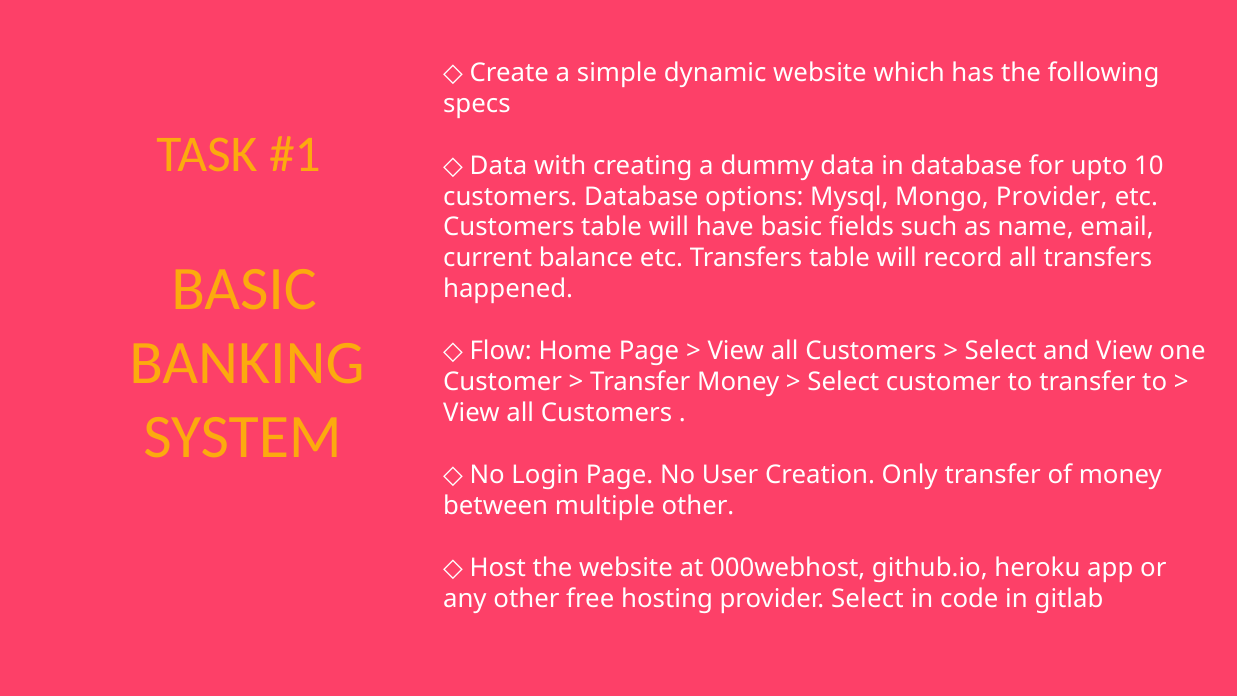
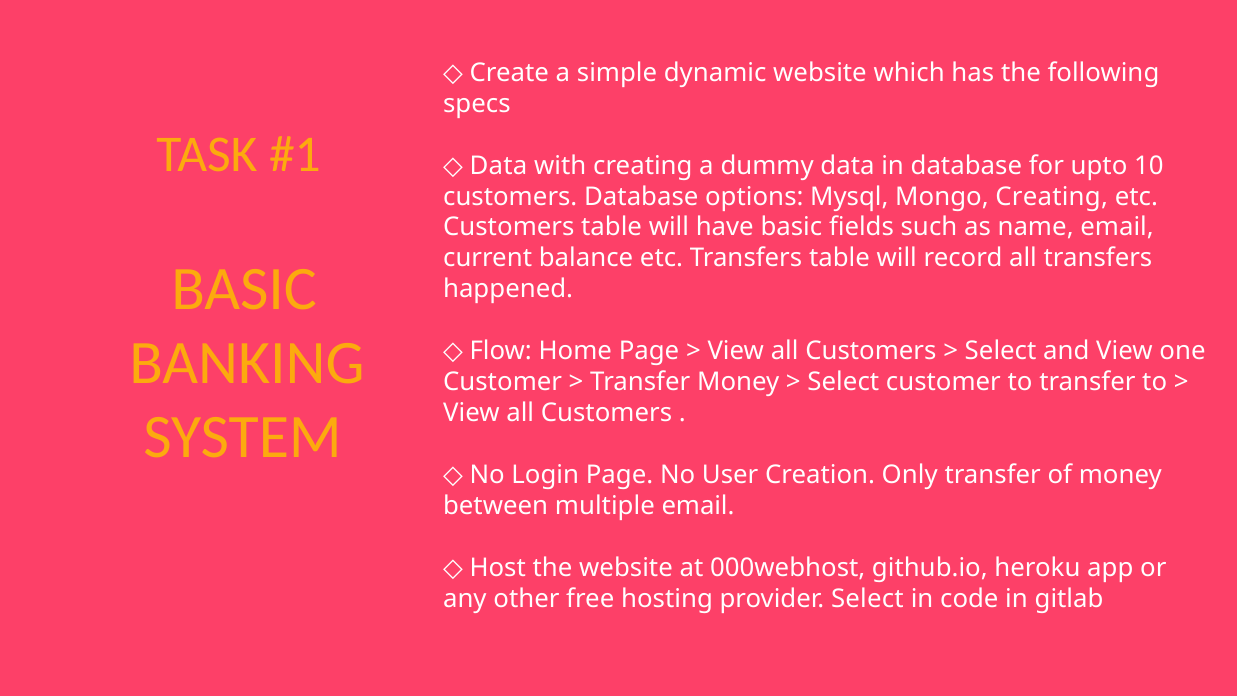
Mongo Provider: Provider -> Creating
multiple other: other -> email
